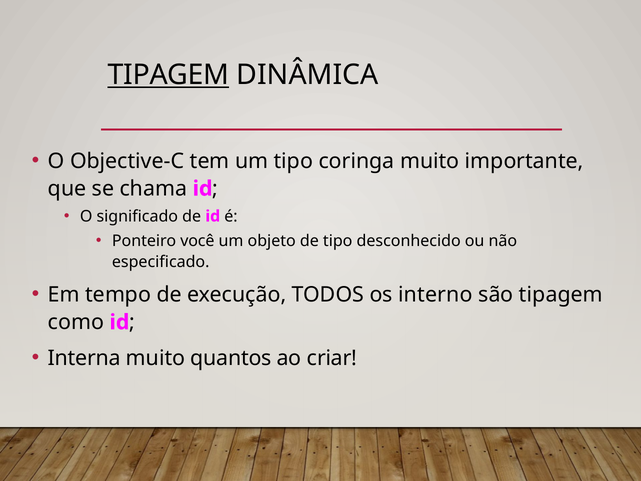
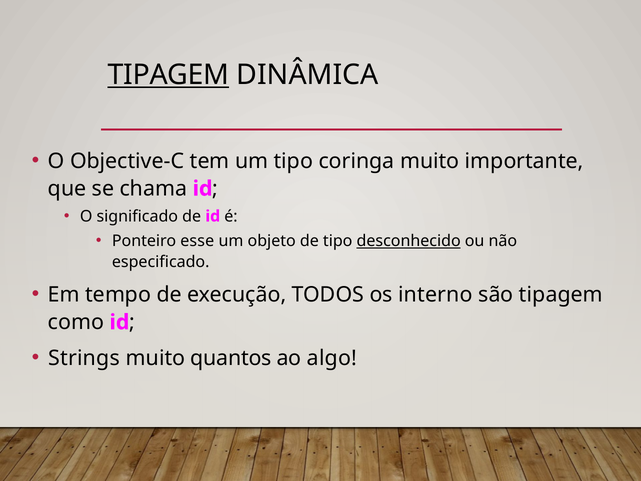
você: você -> esse
desconhecido underline: none -> present
Interna: Interna -> Strings
criar: criar -> algo
